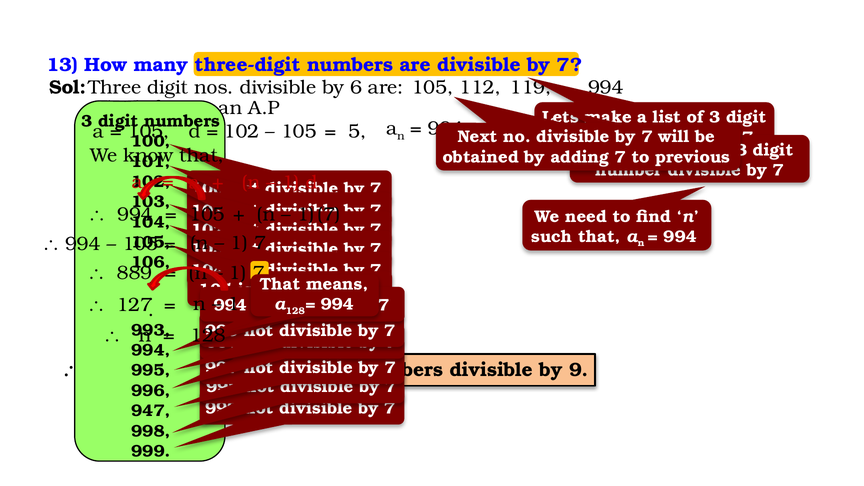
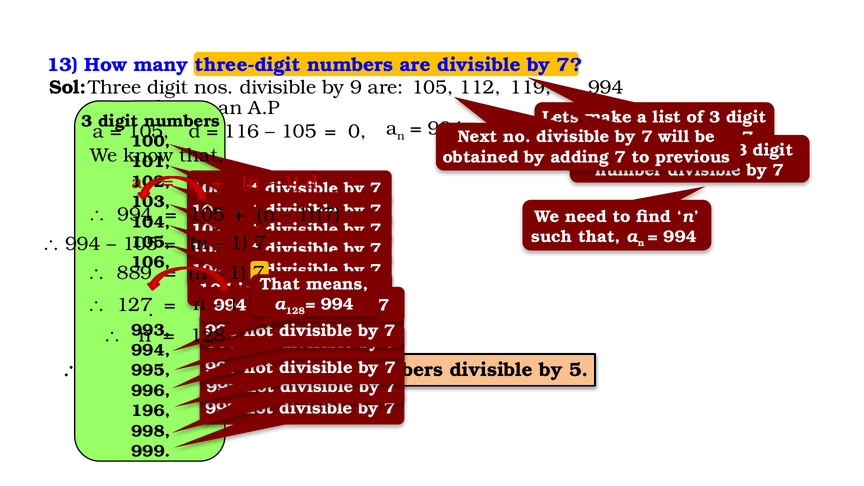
6: 6 -> 9
102 at (242, 131): 102 -> 116
5: 5 -> 0
9: 9 -> 5
947: 947 -> 196
